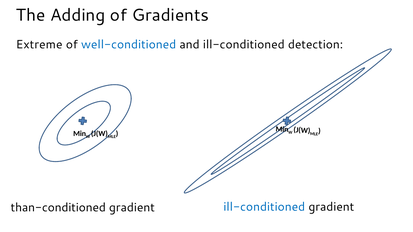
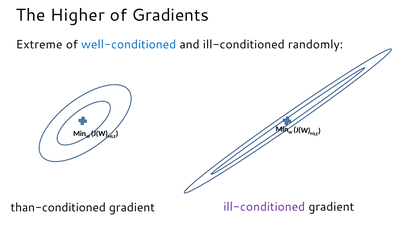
Adding: Adding -> Higher
detection: detection -> randomly
ill-conditioned at (264, 207) colour: blue -> purple
